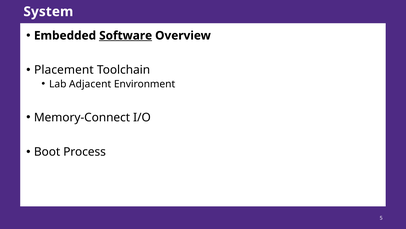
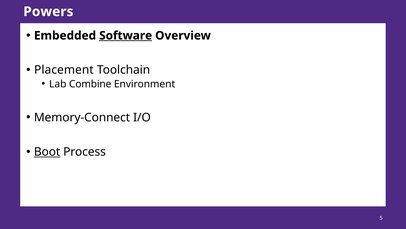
System: System -> Powers
Adjacent: Adjacent -> Combine
Boot underline: none -> present
